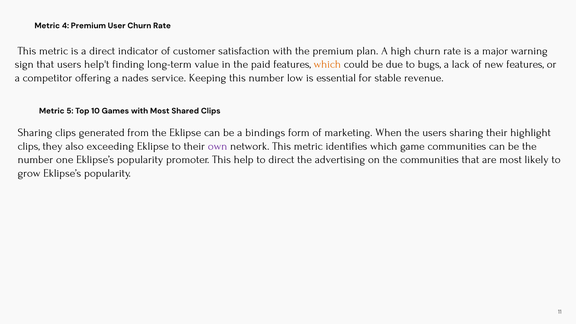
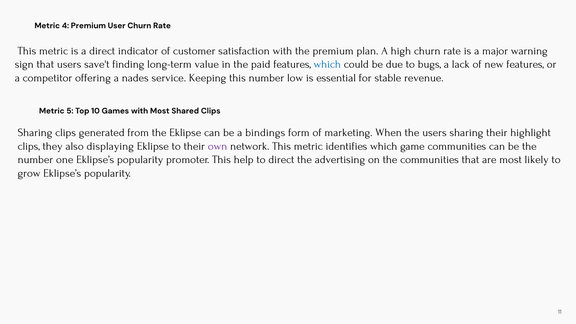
help't: help't -> save't
which at (327, 64) colour: orange -> blue
exceeding: exceeding -> displaying
